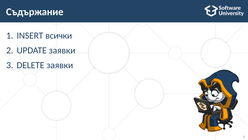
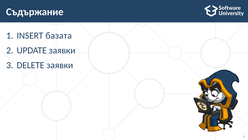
всички: всички -> базата
